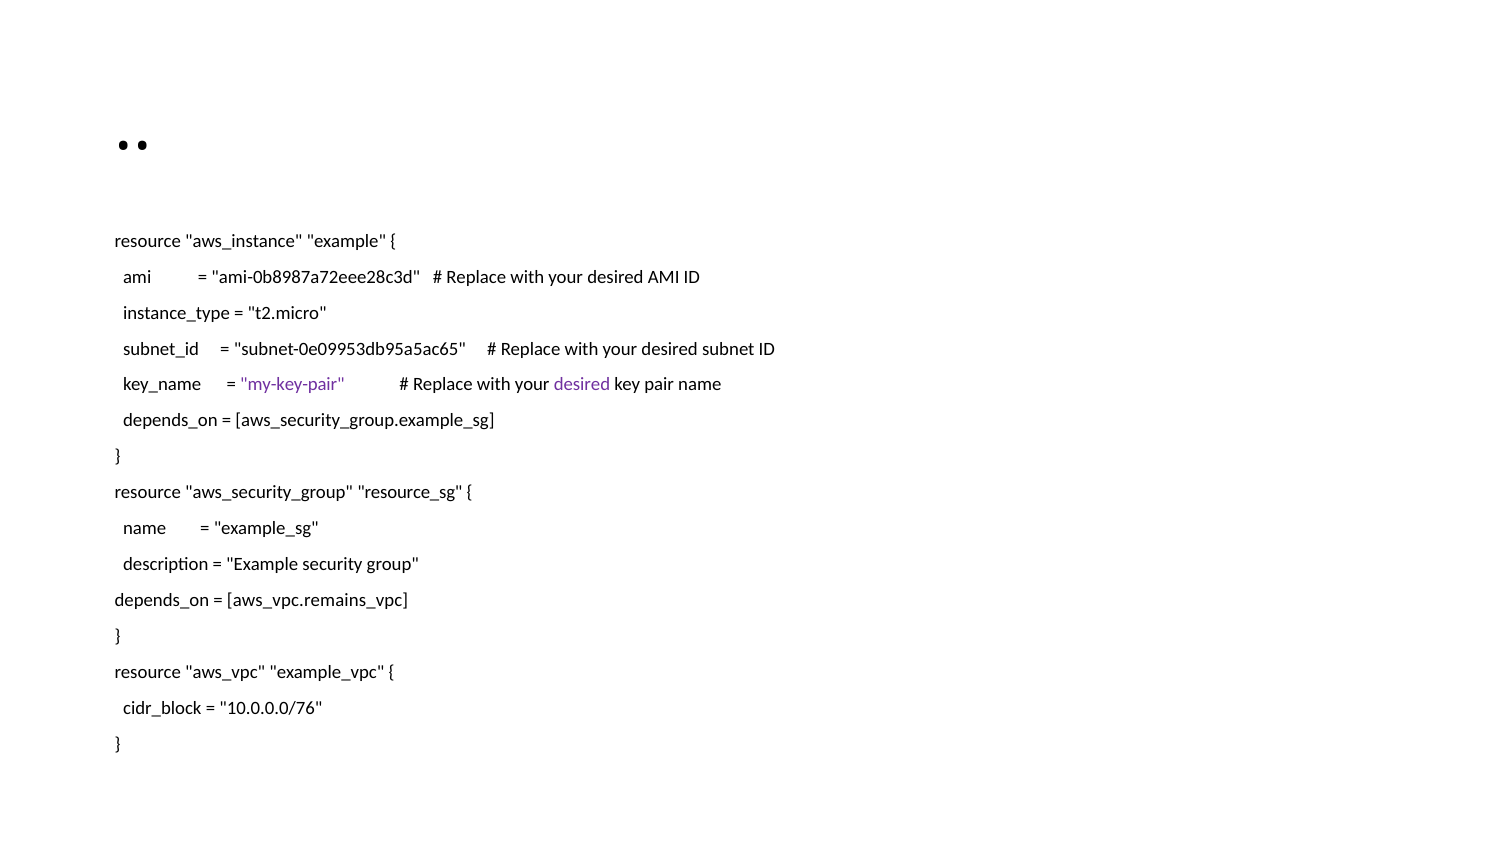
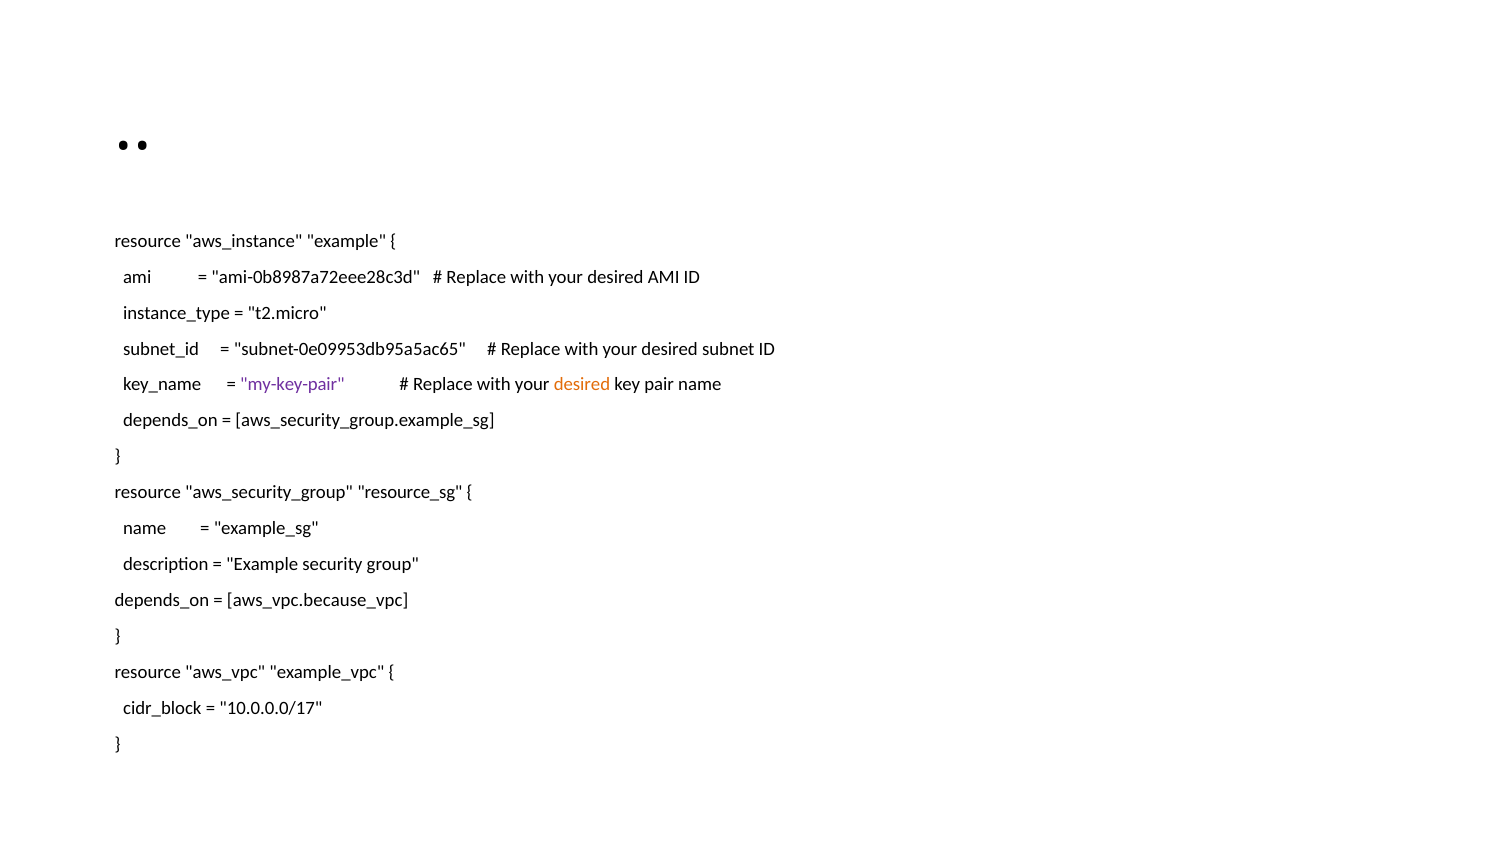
desired at (582, 385) colour: purple -> orange
aws_vpc.remains_vpc: aws_vpc.remains_vpc -> aws_vpc.because_vpc
10.0.0.0/76: 10.0.0.0/76 -> 10.0.0.0/17
